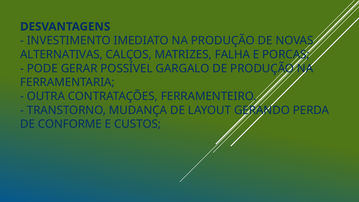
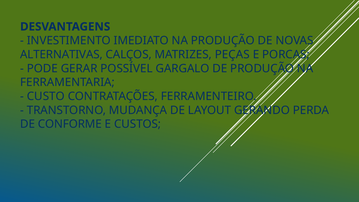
FALHA: FALHA -> PEÇAS
OUTRA: OUTRA -> CUSTO
